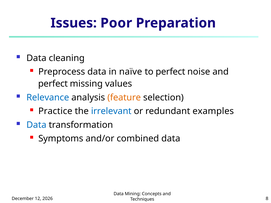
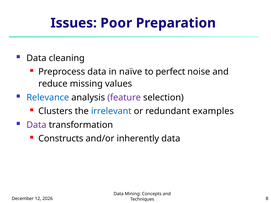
perfect at (53, 84): perfect -> reduce
feature colour: orange -> purple
Practice: Practice -> Clusters
Data at (36, 125) colour: blue -> purple
Symptoms: Symptoms -> Constructs
combined: combined -> inherently
